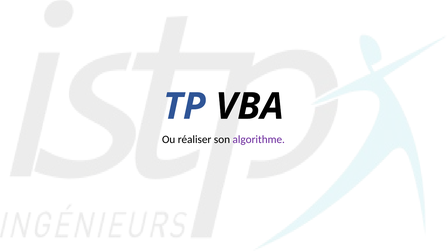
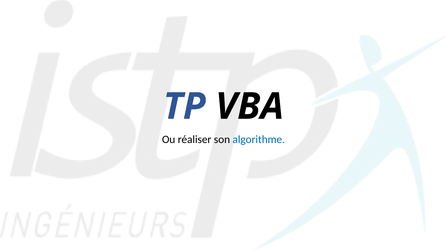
algorithme colour: purple -> blue
